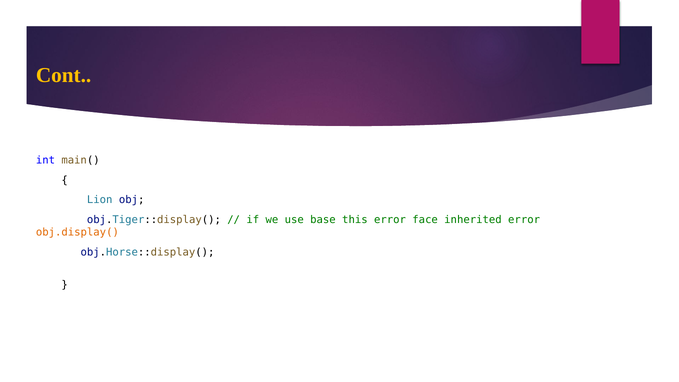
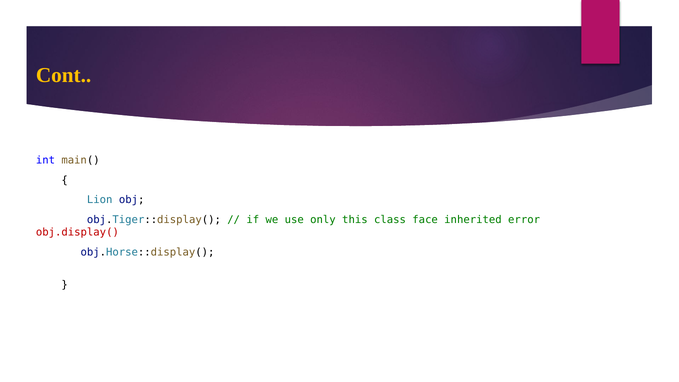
base: base -> only
this error: error -> class
obj.display( colour: orange -> red
